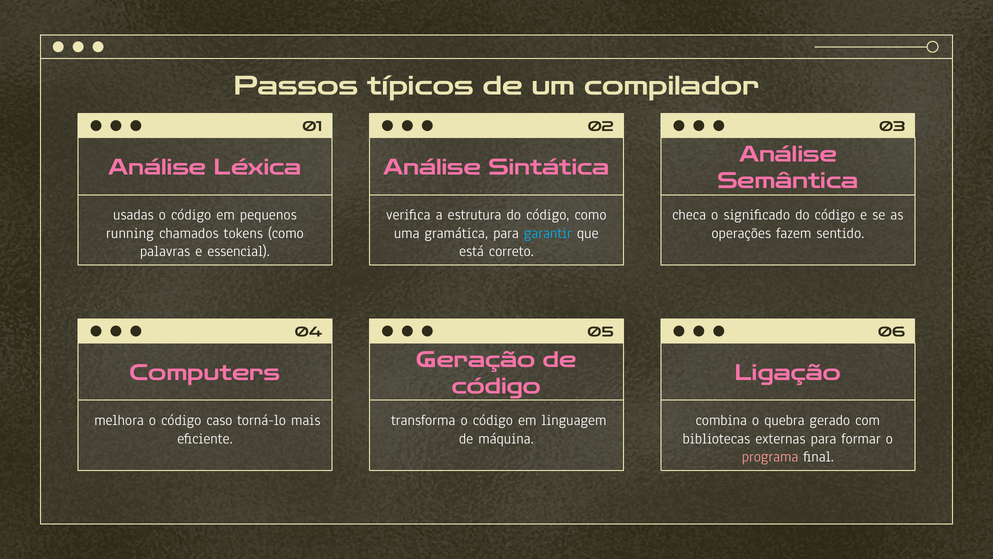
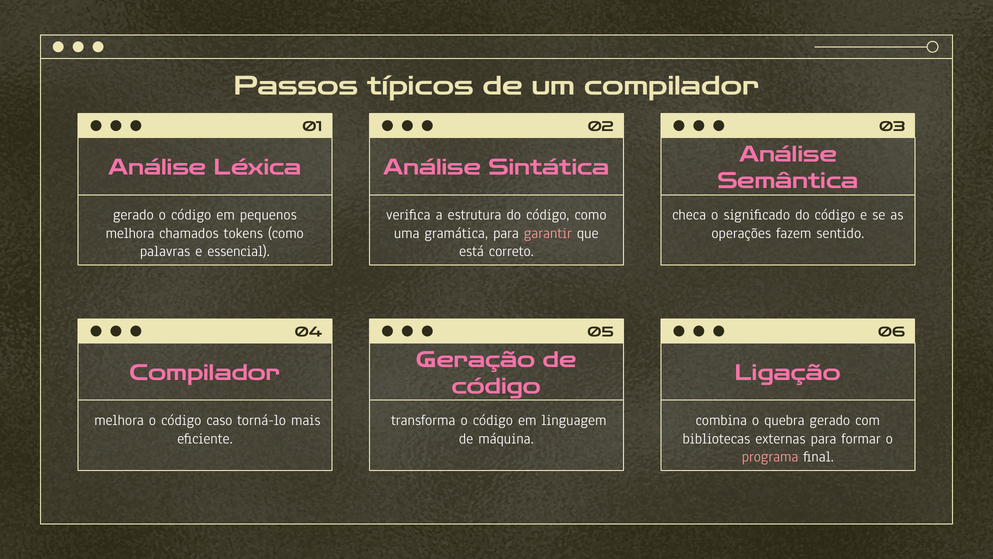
usadas at (133, 215): usadas -> gerado
running at (130, 233): running -> melhora
garantir colour: light blue -> pink
Computers at (205, 373): Computers -> Compilador
